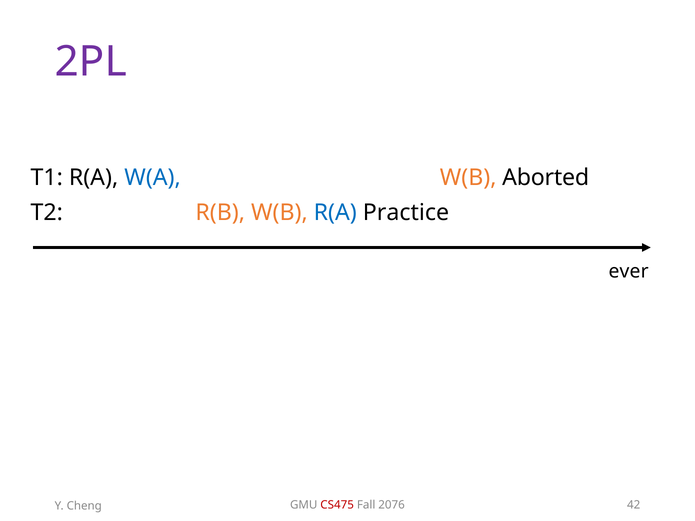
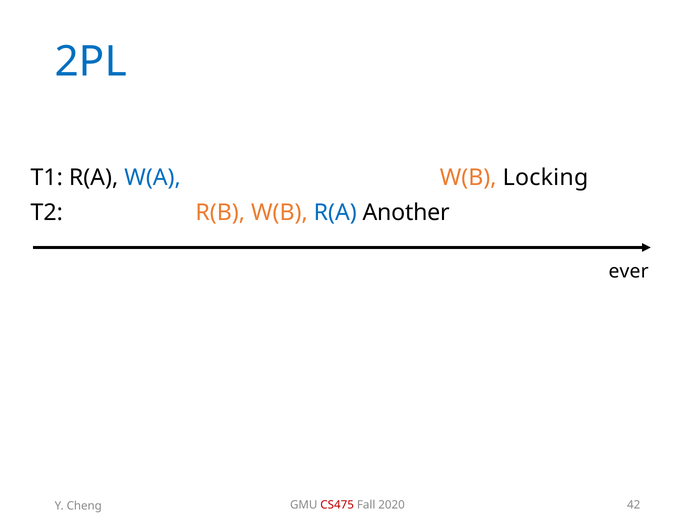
2PL colour: purple -> blue
Aborted: Aborted -> Locking
Practice: Practice -> Another
2076: 2076 -> 2020
